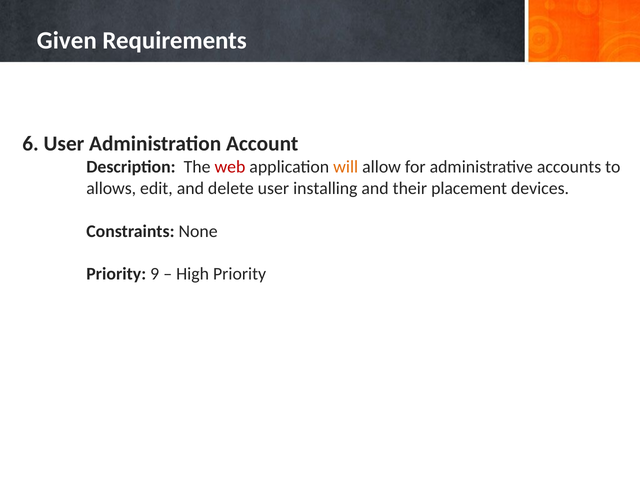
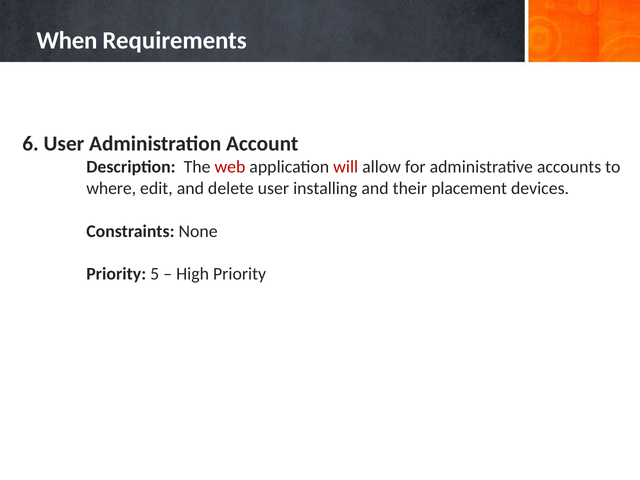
Given: Given -> When
will colour: orange -> red
allows: allows -> where
9: 9 -> 5
